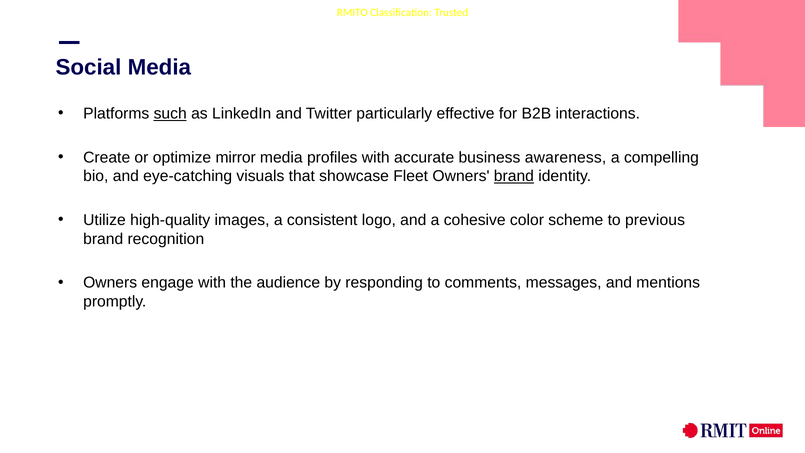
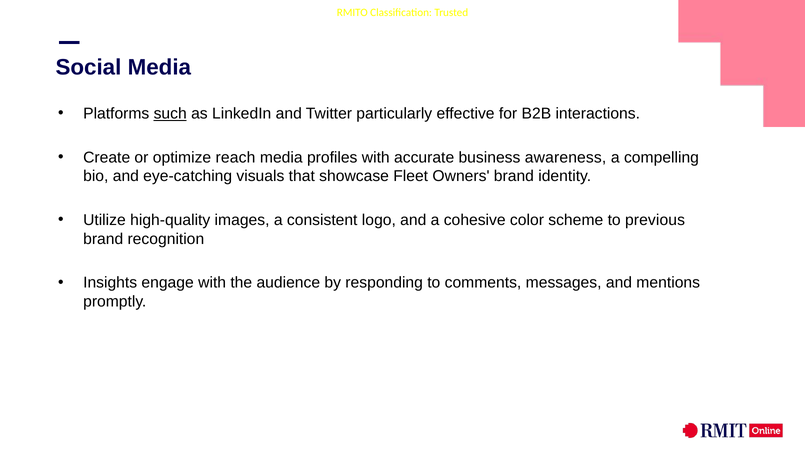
mirror: mirror -> reach
brand at (514, 176) underline: present -> none
Owners at (110, 283): Owners -> Insights
